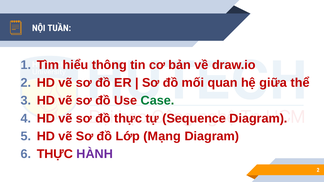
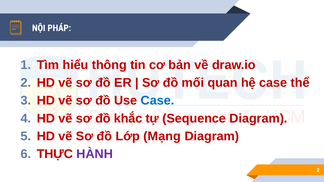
TUẦN: TUẦN -> PHÁP
hệ giữa: giữa -> case
Case at (157, 101) colour: green -> blue
đồ thực: thực -> khắc
